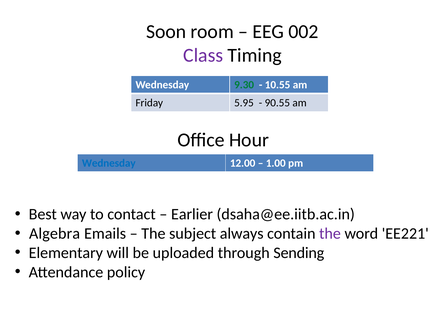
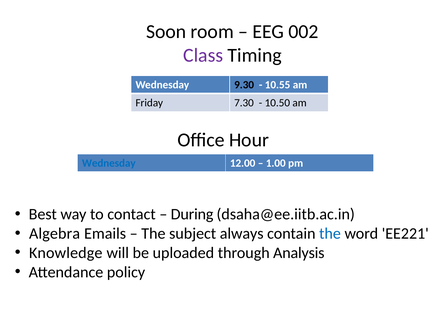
9.30 colour: green -> black
5.95: 5.95 -> 7.30
90.55: 90.55 -> 10.50
Earlier: Earlier -> During
the at (330, 234) colour: purple -> blue
Elementary: Elementary -> Knowledge
Sending: Sending -> Analysis
